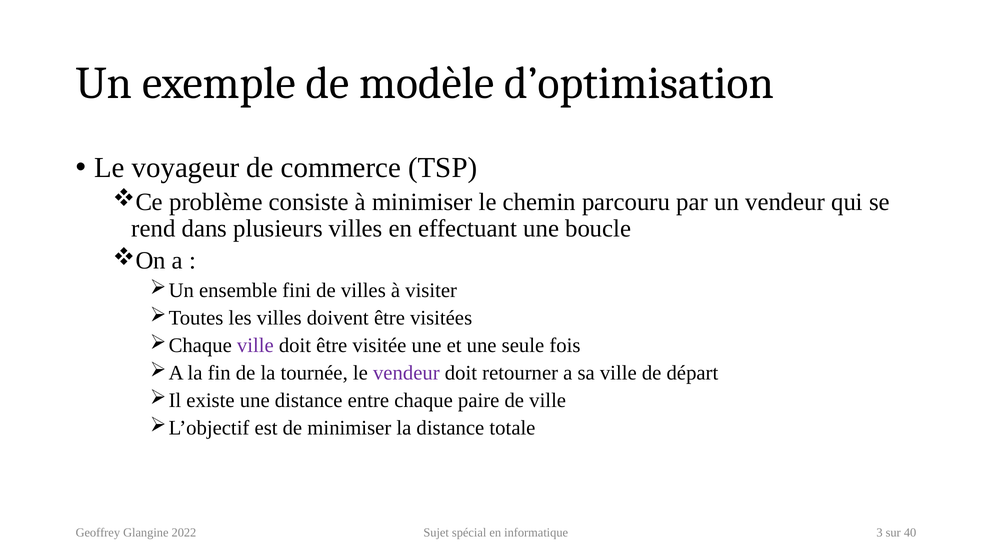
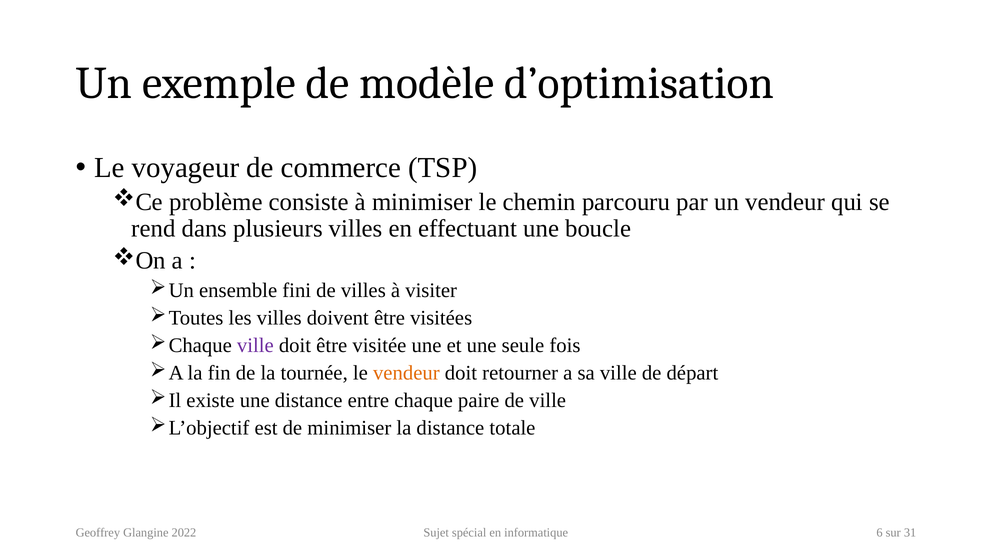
vendeur at (406, 373) colour: purple -> orange
3: 3 -> 6
40: 40 -> 31
